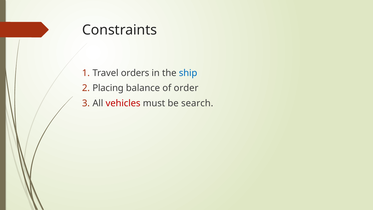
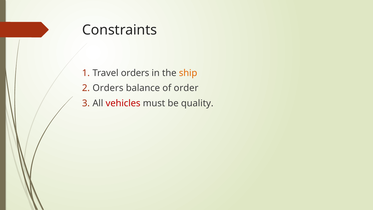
ship colour: blue -> orange
Placing at (108, 88): Placing -> Orders
search: search -> quality
